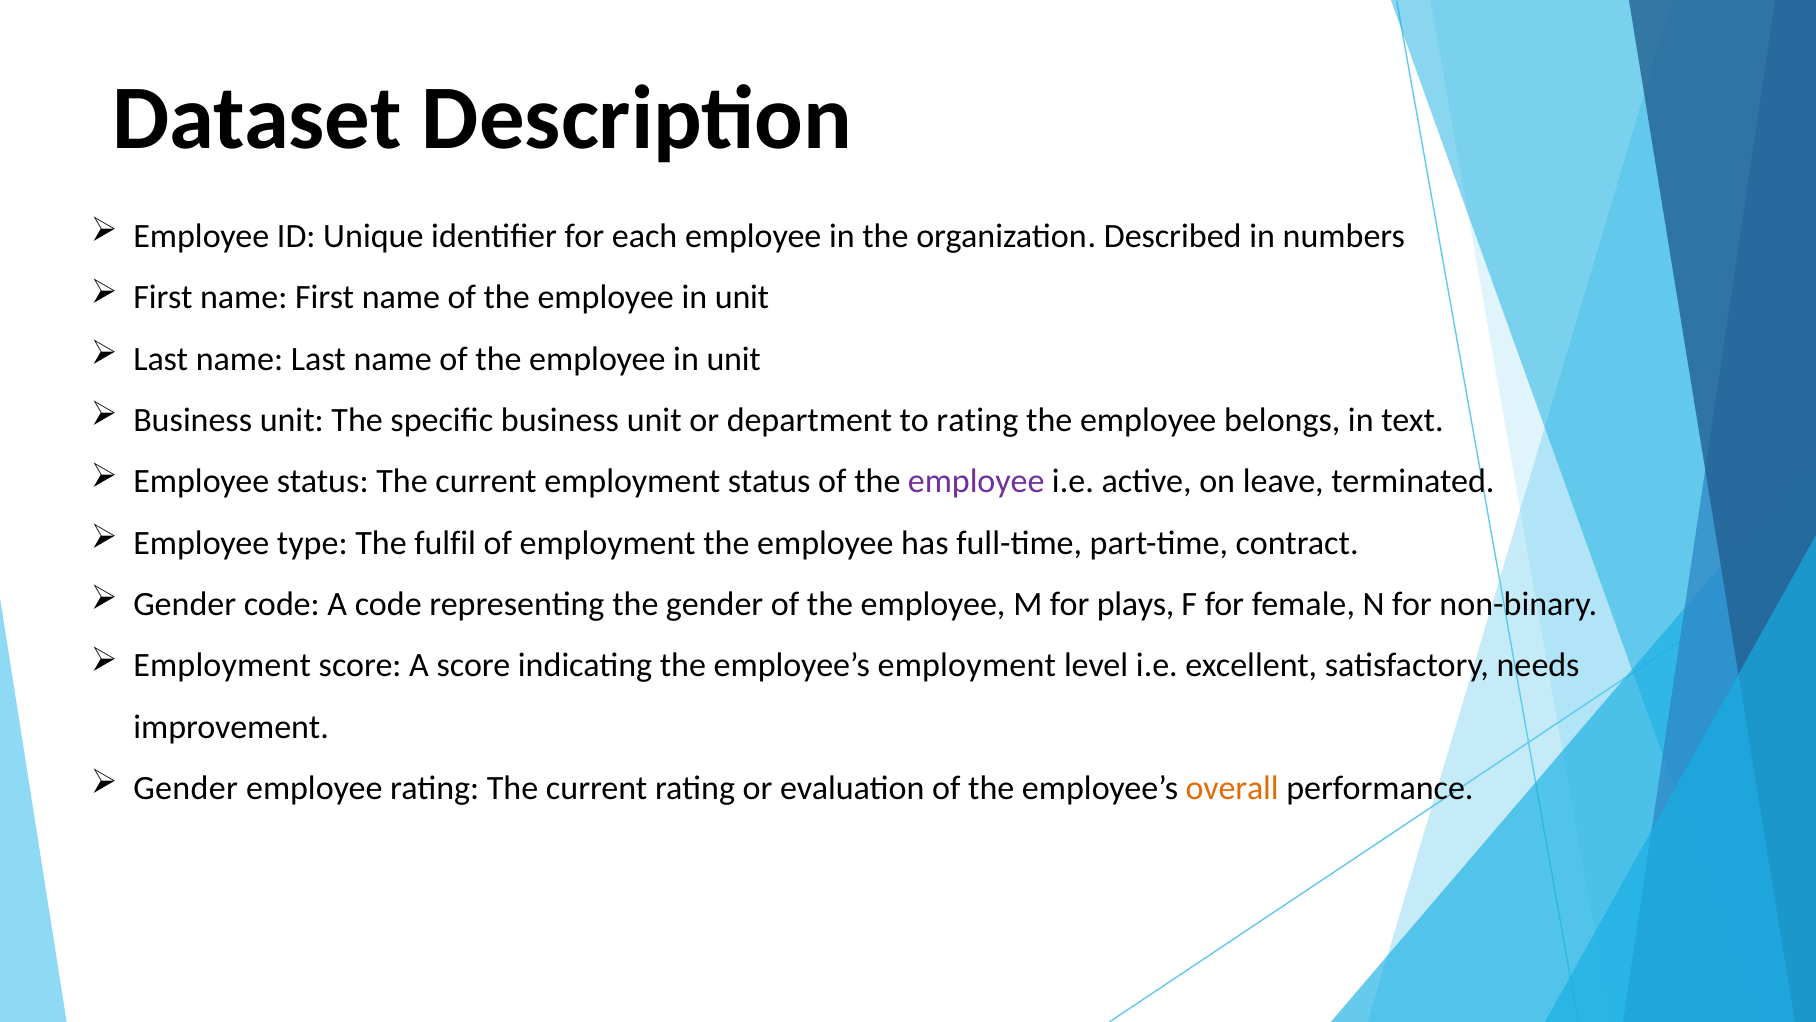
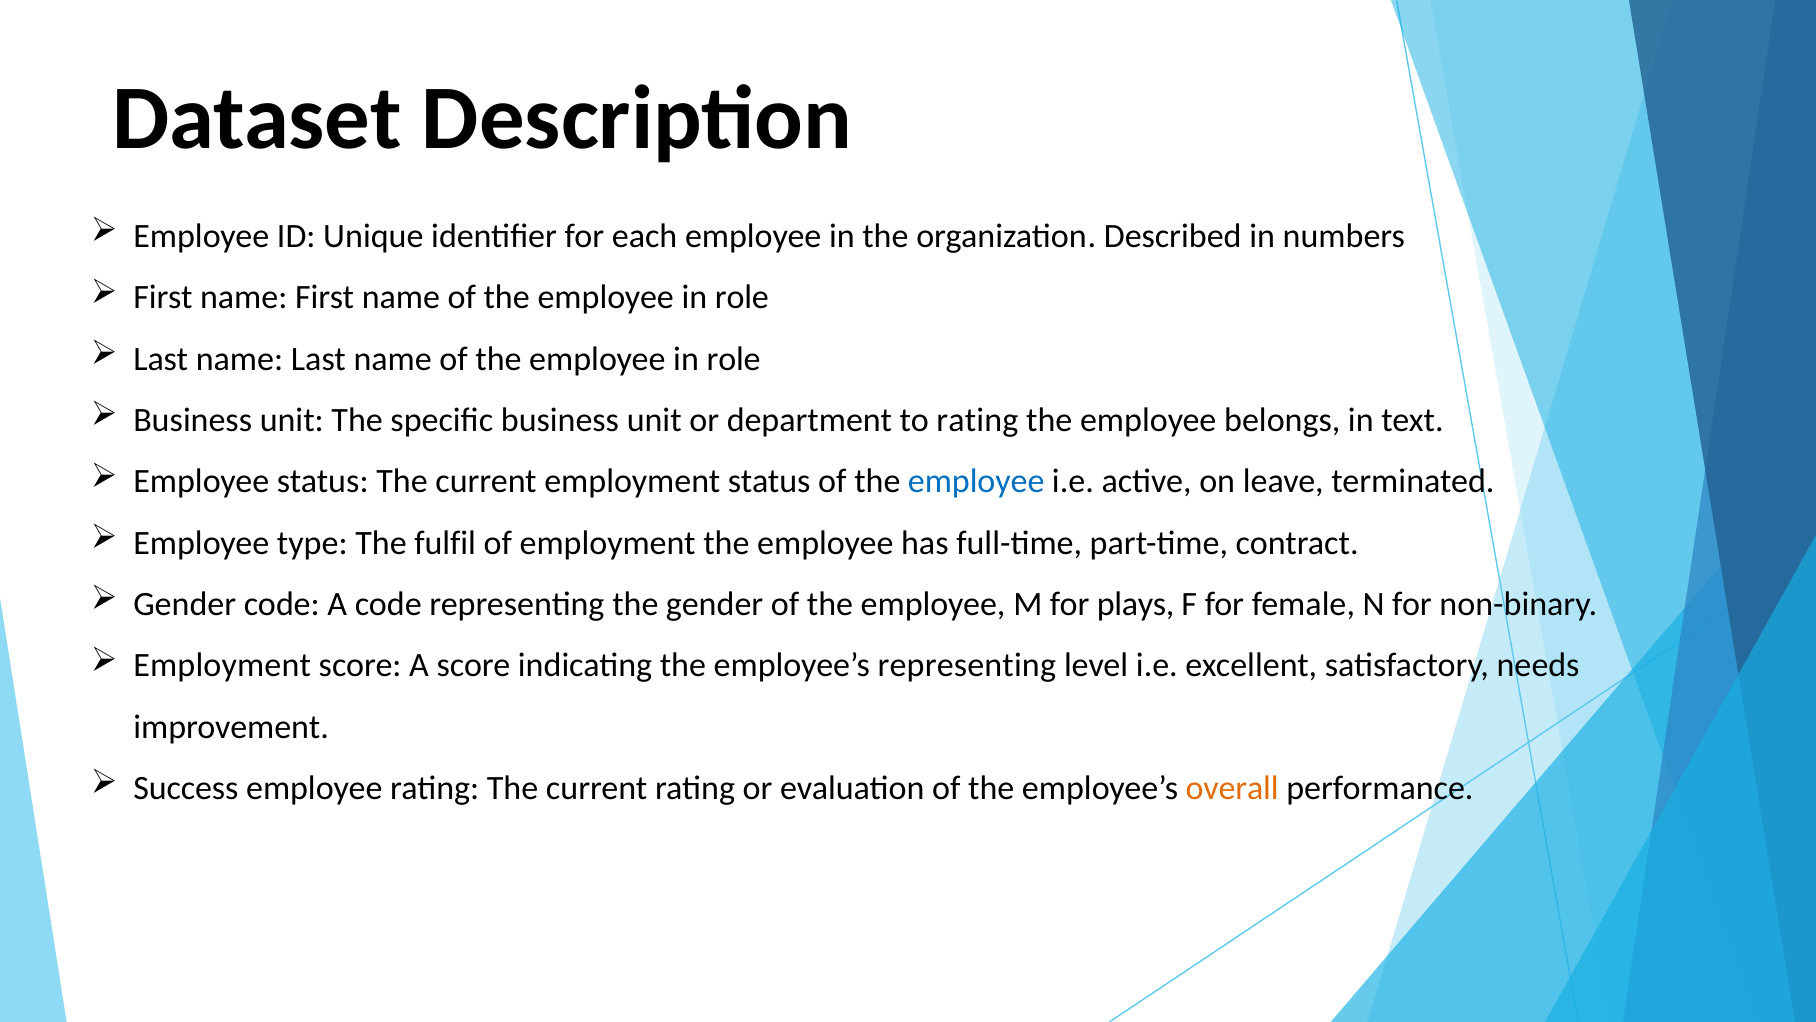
unit at (742, 297): unit -> role
unit at (734, 359): unit -> role
employee at (976, 481) colour: purple -> blue
employee’s employment: employment -> representing
Gender at (186, 788): Gender -> Success
